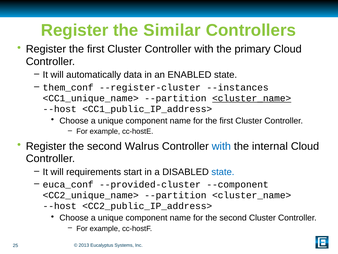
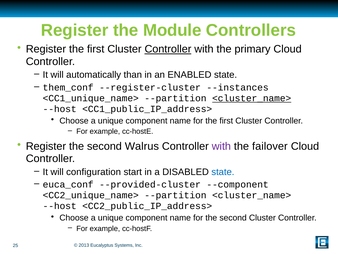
Similar: Similar -> Module
Controller at (168, 49) underline: none -> present
data: data -> than
with at (221, 146) colour: blue -> purple
internal: internal -> failover
requirements: requirements -> configuration
